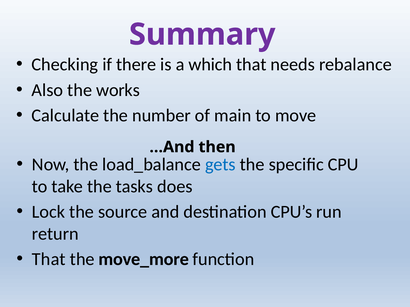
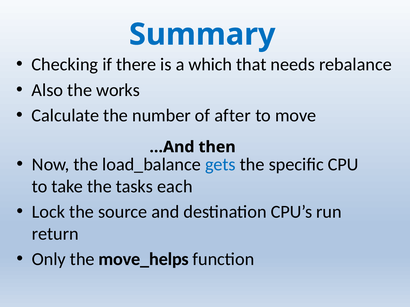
Summary colour: purple -> blue
main: main -> after
does: does -> each
That at (49, 260): That -> Only
move_more: move_more -> move_helps
